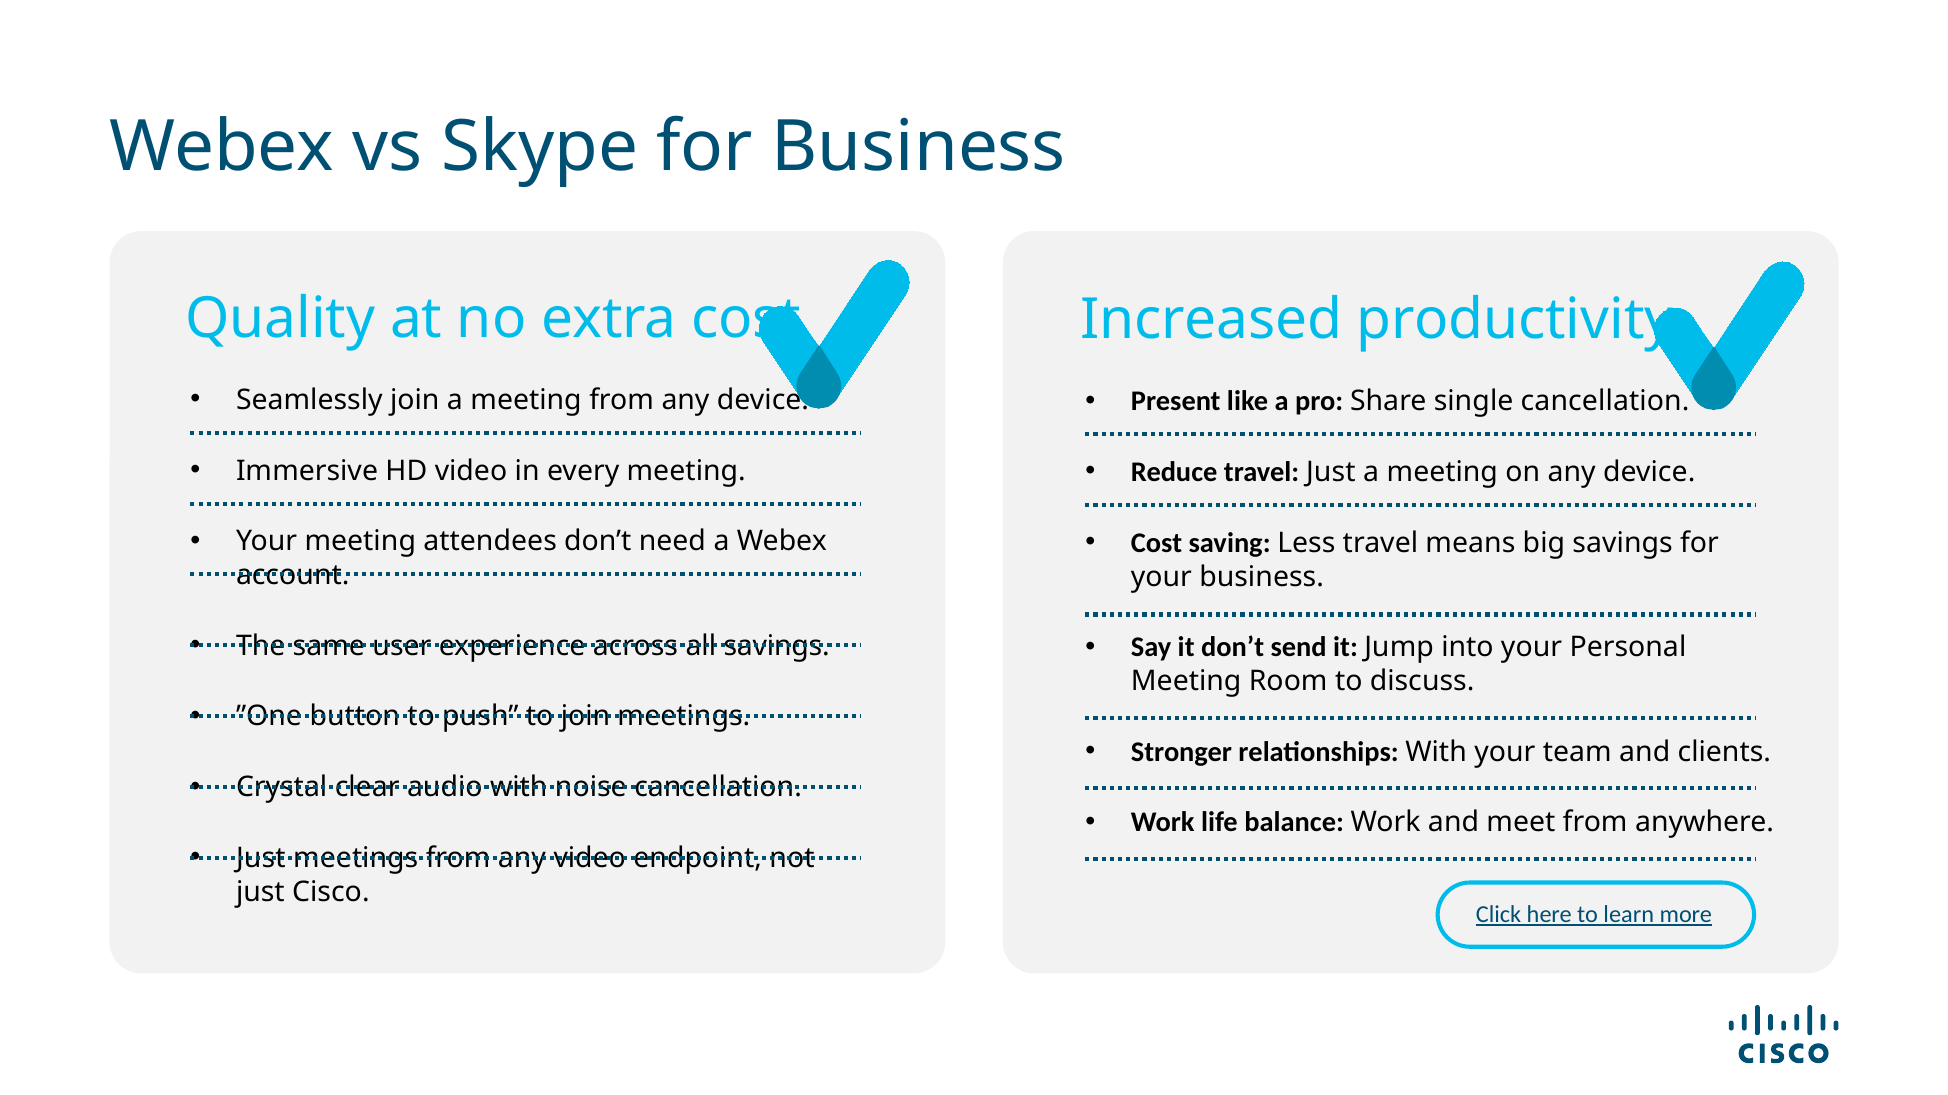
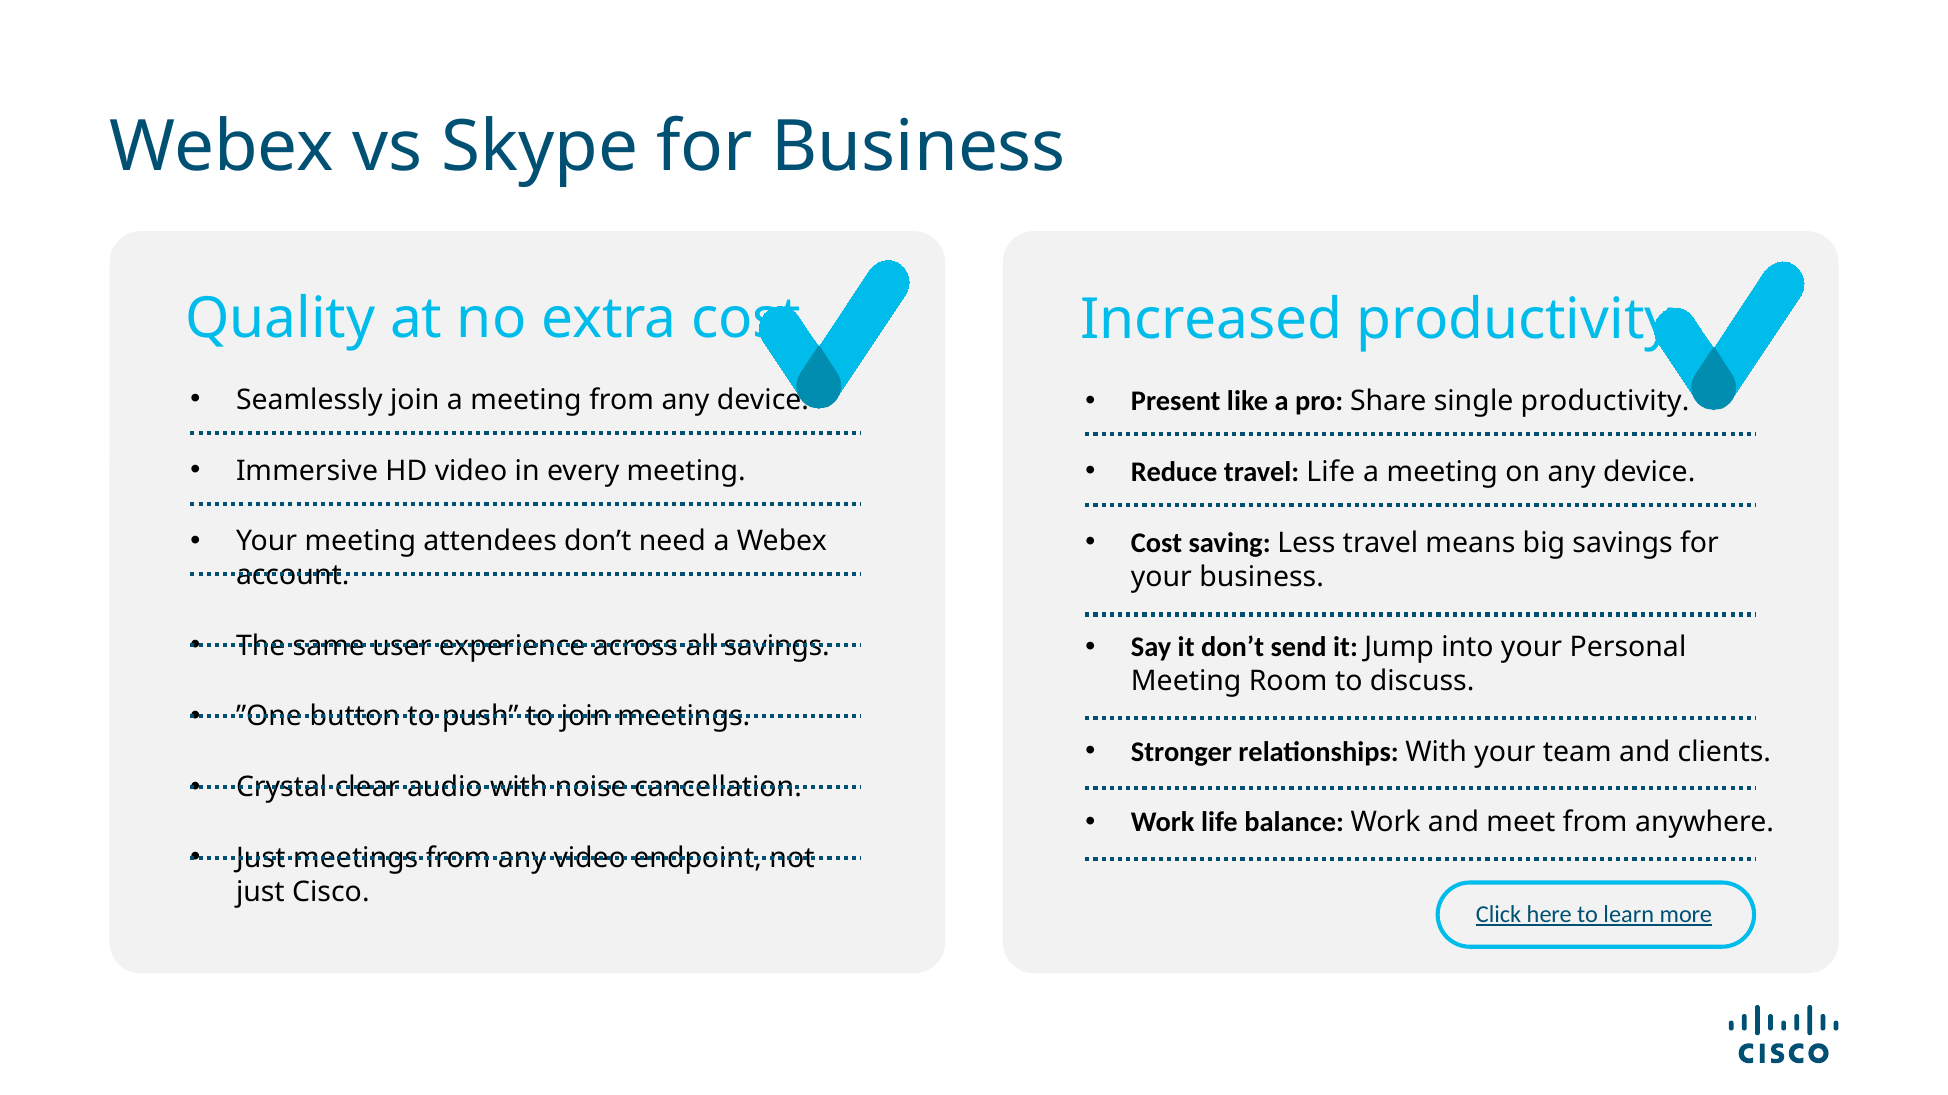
single cancellation: cancellation -> productivity
travel Just: Just -> Life
